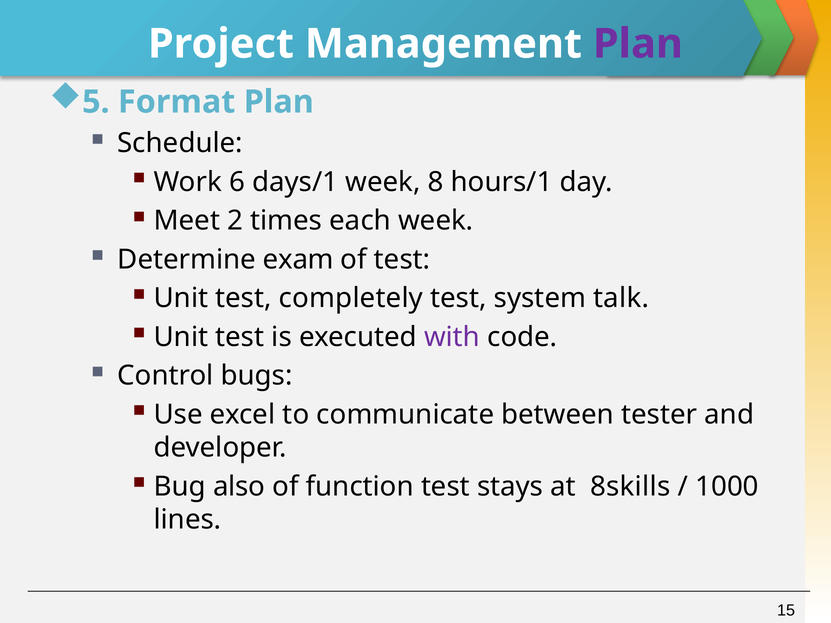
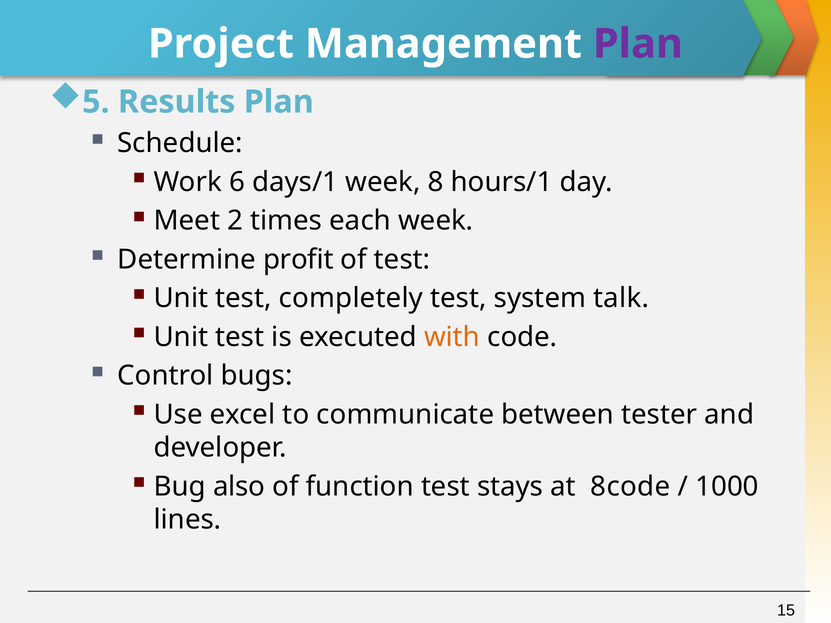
Format: Format -> Results
exam: exam -> profit
with colour: purple -> orange
8skills: 8skills -> 8code
